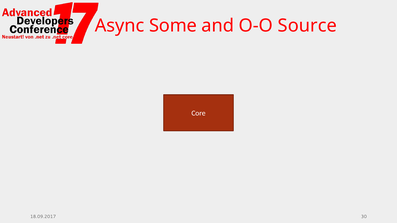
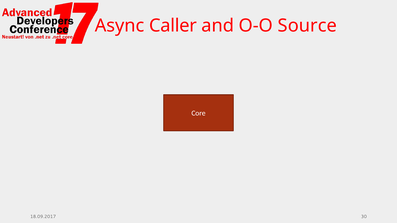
Some: Some -> Caller
